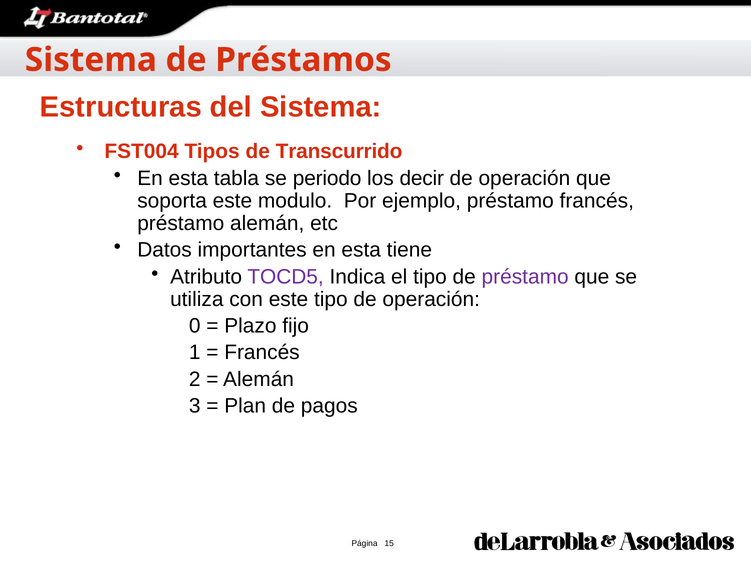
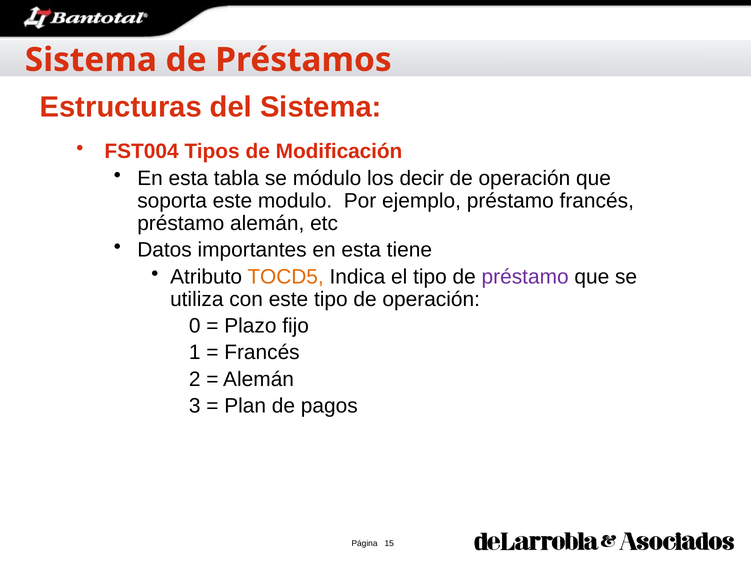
Transcurrido: Transcurrido -> Modificación
periodo: periodo -> módulo
TOCD5 colour: purple -> orange
